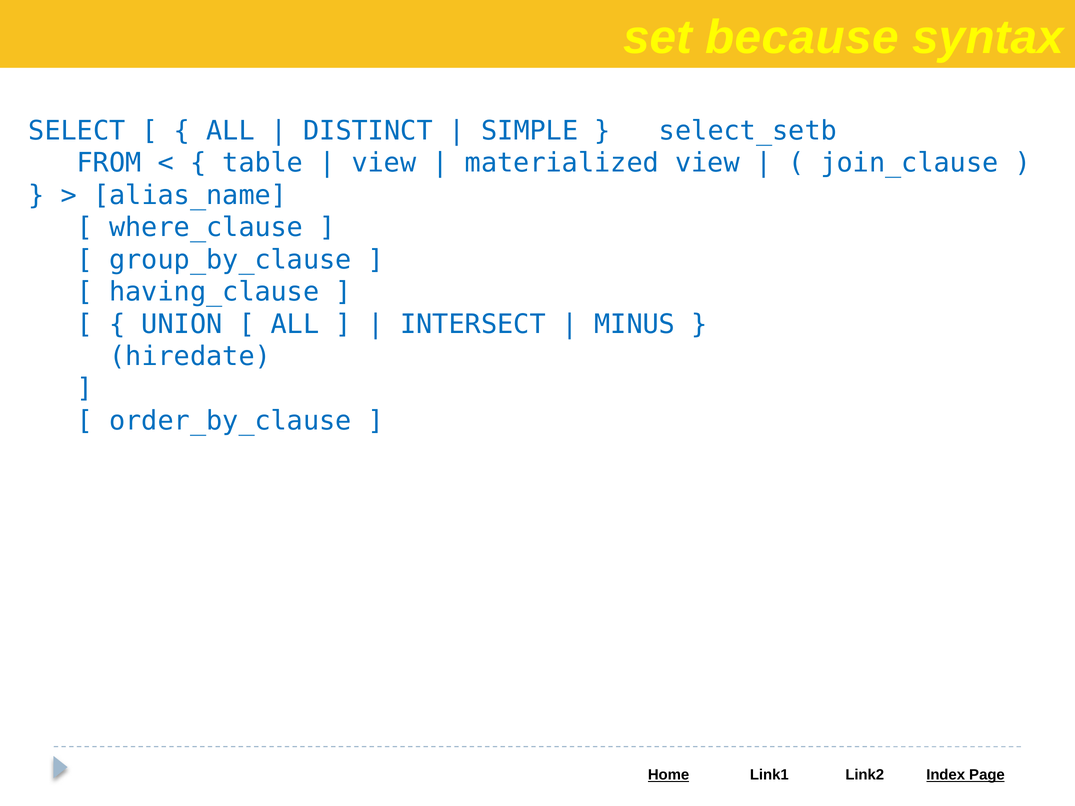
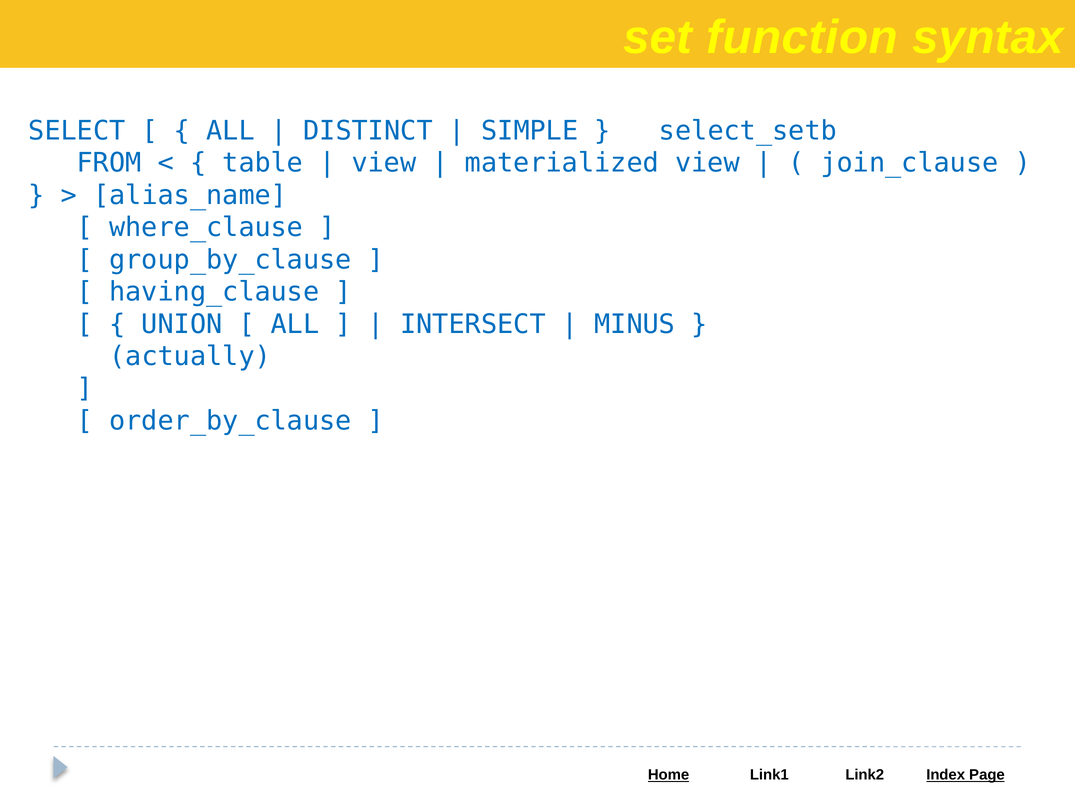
because: because -> function
hiredate: hiredate -> actually
